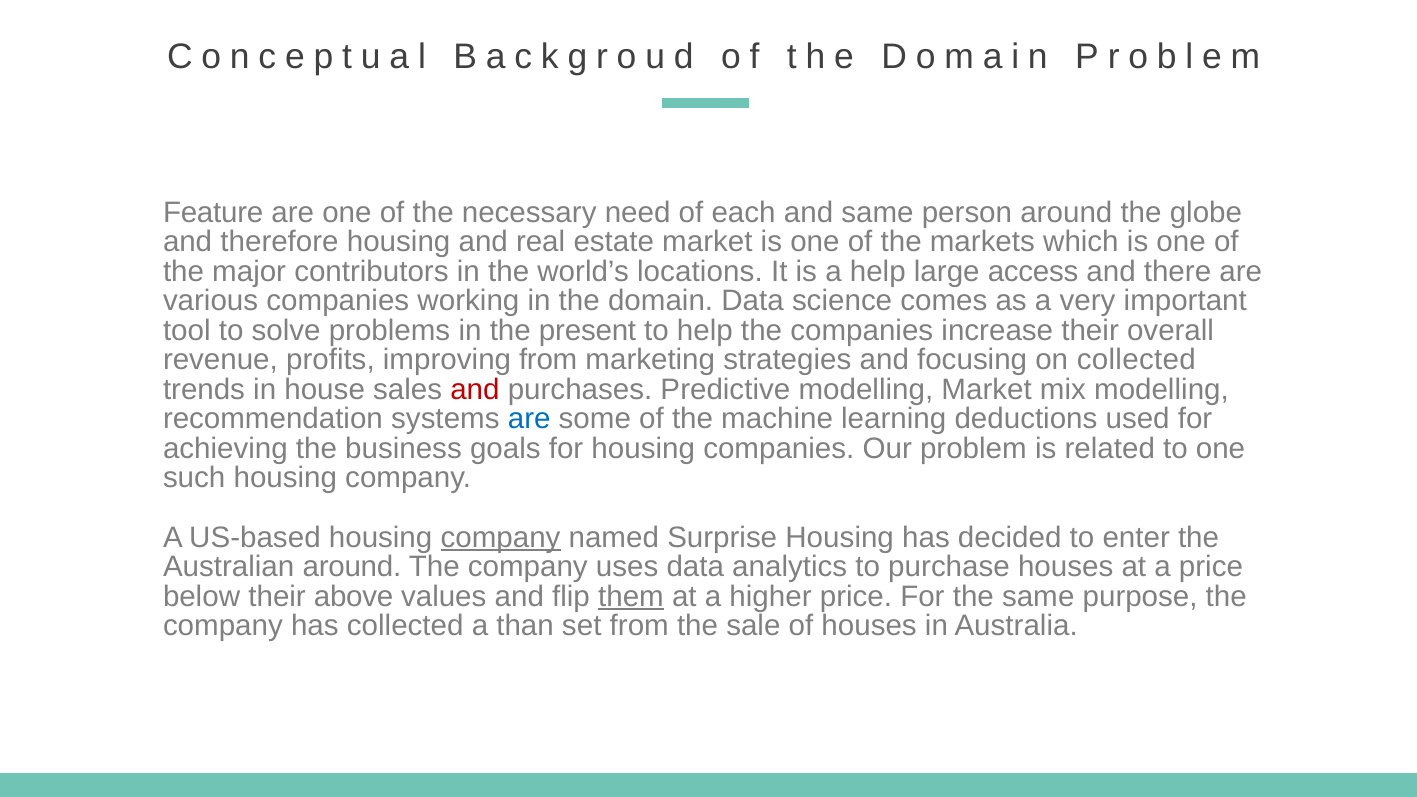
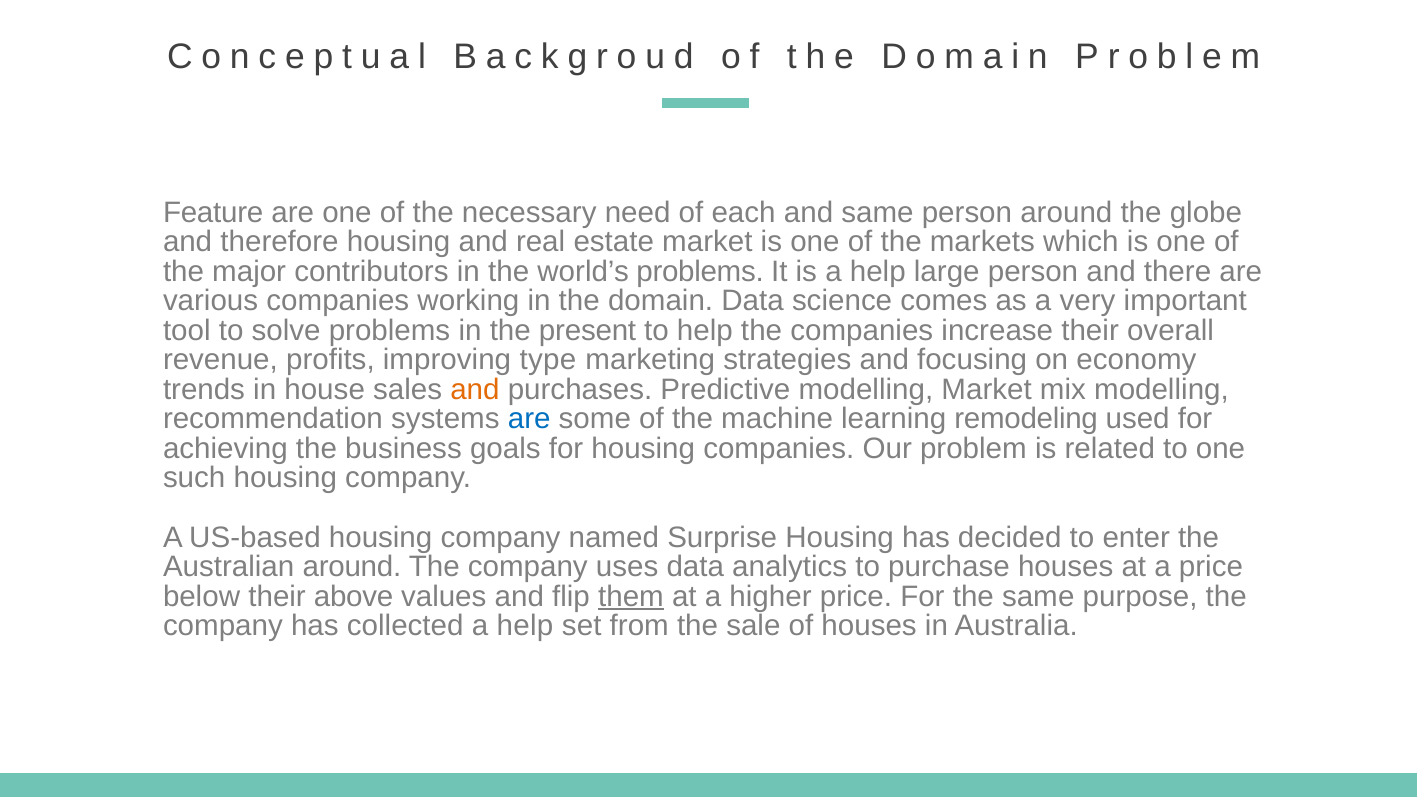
world’s locations: locations -> problems
large access: access -> person
improving from: from -> type
on collected: collected -> economy
and at (475, 390) colour: red -> orange
deductions: deductions -> remodeling
company at (501, 537) underline: present -> none
collected a than: than -> help
